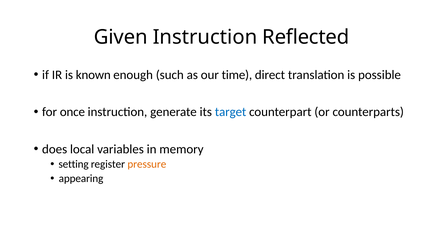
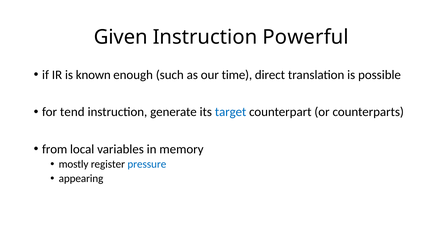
Reflected: Reflected -> Powerful
once: once -> tend
does: does -> from
setting: setting -> mostly
pressure colour: orange -> blue
